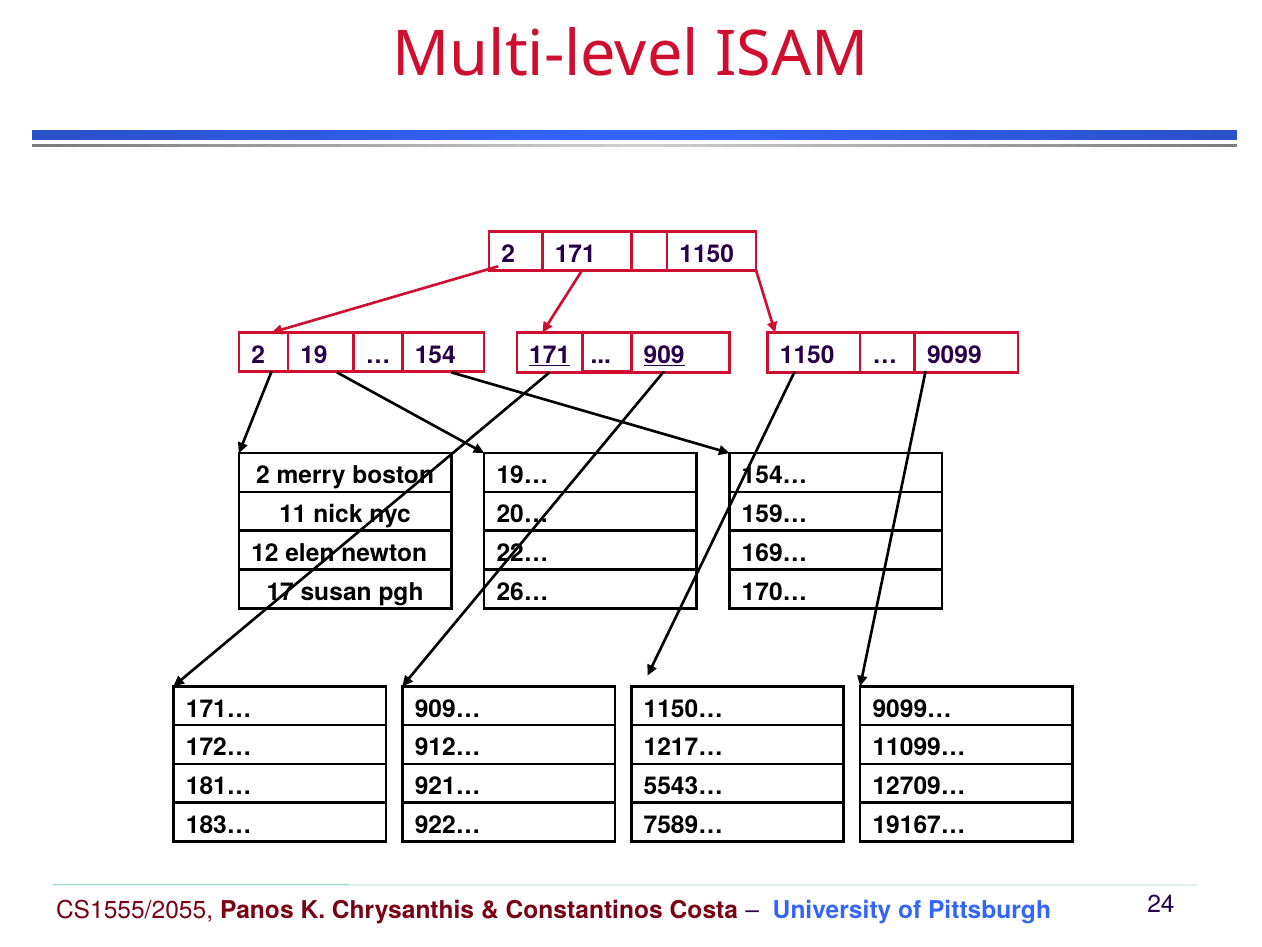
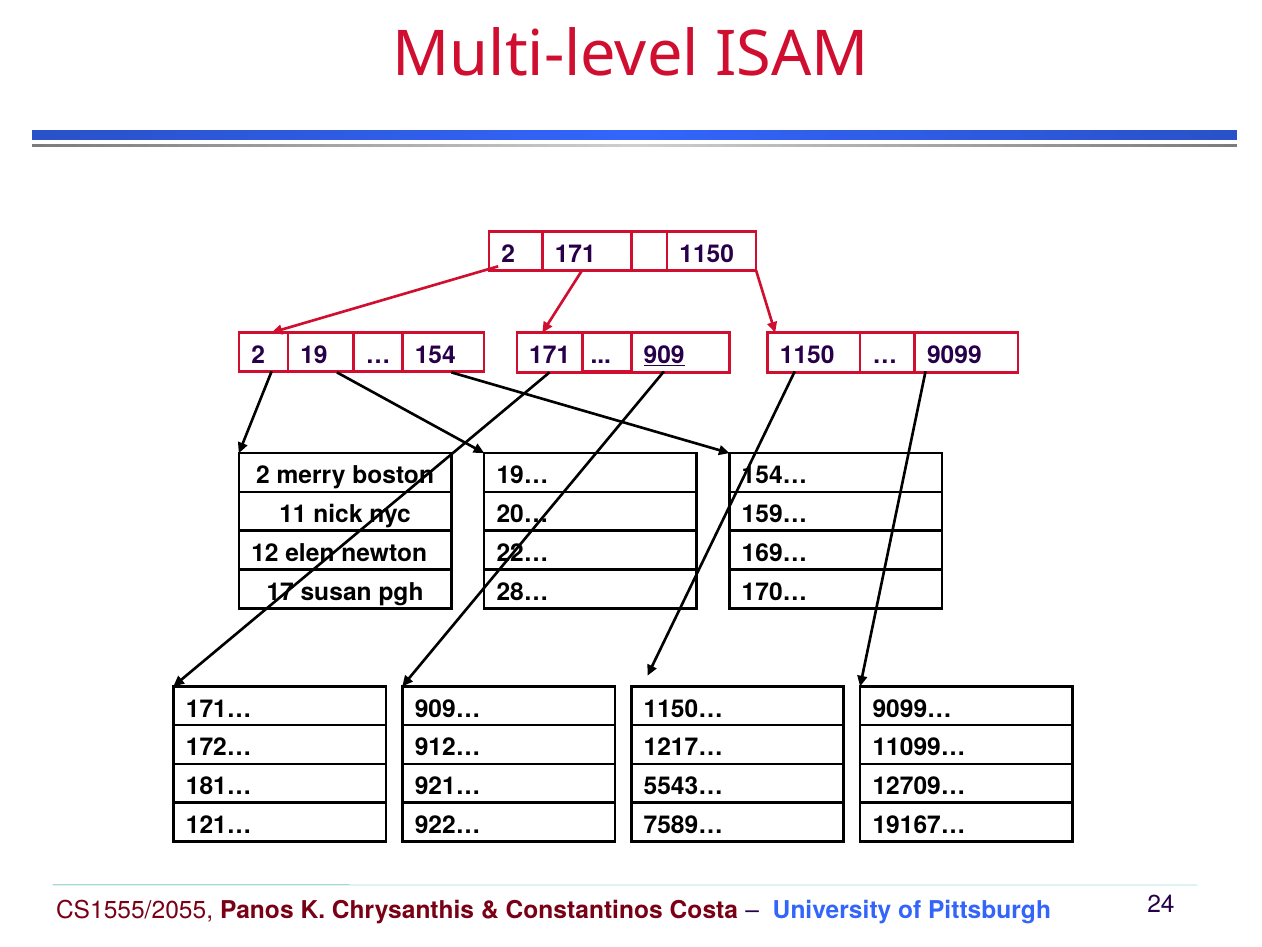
171 at (550, 355) underline: present -> none
26…: 26… -> 28…
183…: 183… -> 121…
